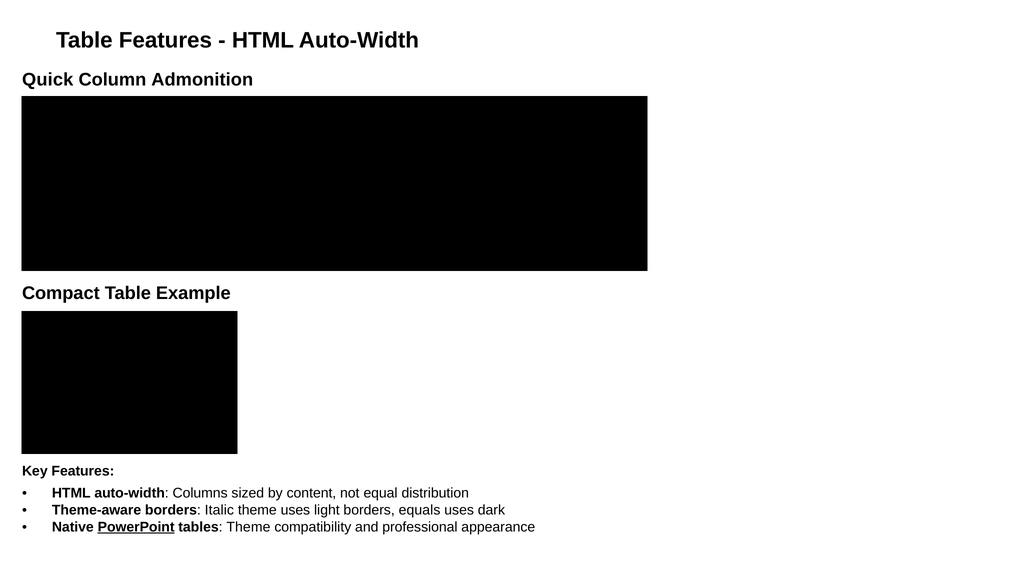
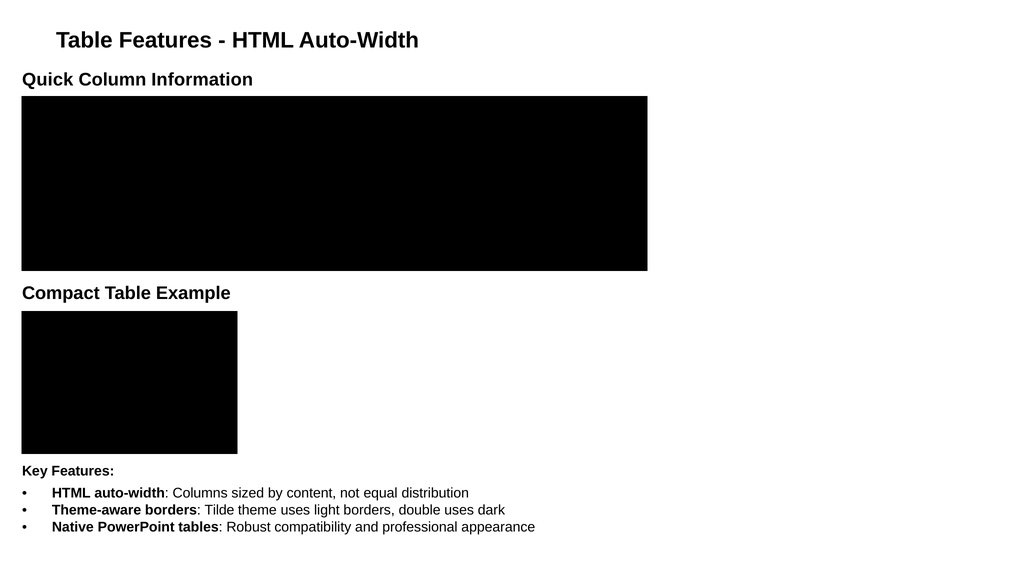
Admonition: Admonition -> Information
Italic: Italic -> Tilde
equals: equals -> double
PowerPoint underline: present -> none
tables Theme: Theme -> Robust
